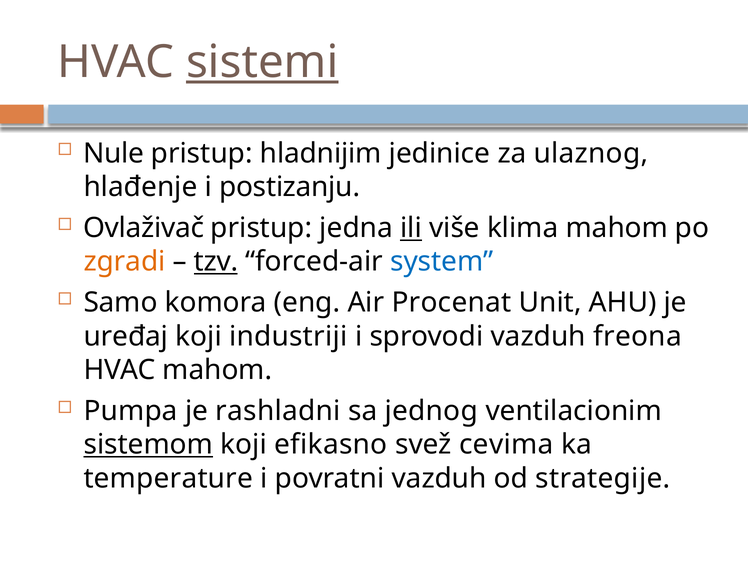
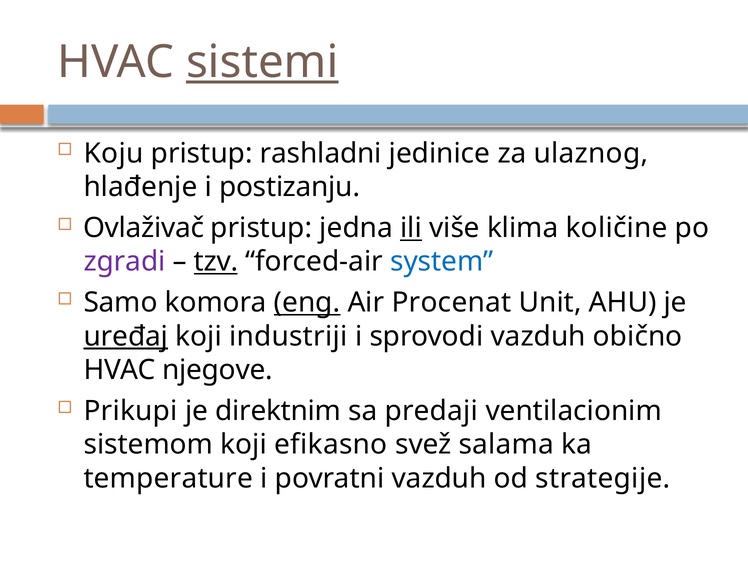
Nule: Nule -> Koju
hladnijim: hladnijim -> rashladni
klima mahom: mahom -> količine
zgradi colour: orange -> purple
eng underline: none -> present
uređaj underline: none -> present
freona: freona -> obično
HVAC mahom: mahom -> njegove
Pumpa: Pumpa -> Prikupi
rashladni: rashladni -> direktnim
jednog: jednog -> predaji
sistemom underline: present -> none
cevima: cevima -> salama
